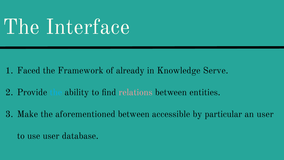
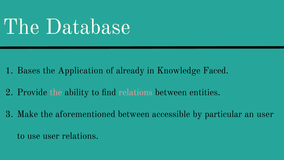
Interface: Interface -> Database
Faced: Faced -> Bases
Framework: Framework -> Application
Serve: Serve -> Faced
the at (56, 92) colour: light blue -> pink
user database: database -> relations
